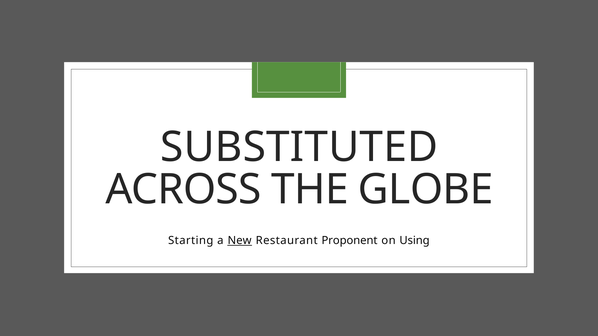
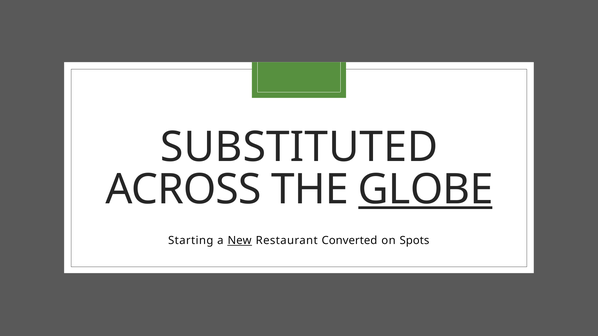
GLOBE underline: none -> present
Proponent: Proponent -> Converted
Using: Using -> Spots
